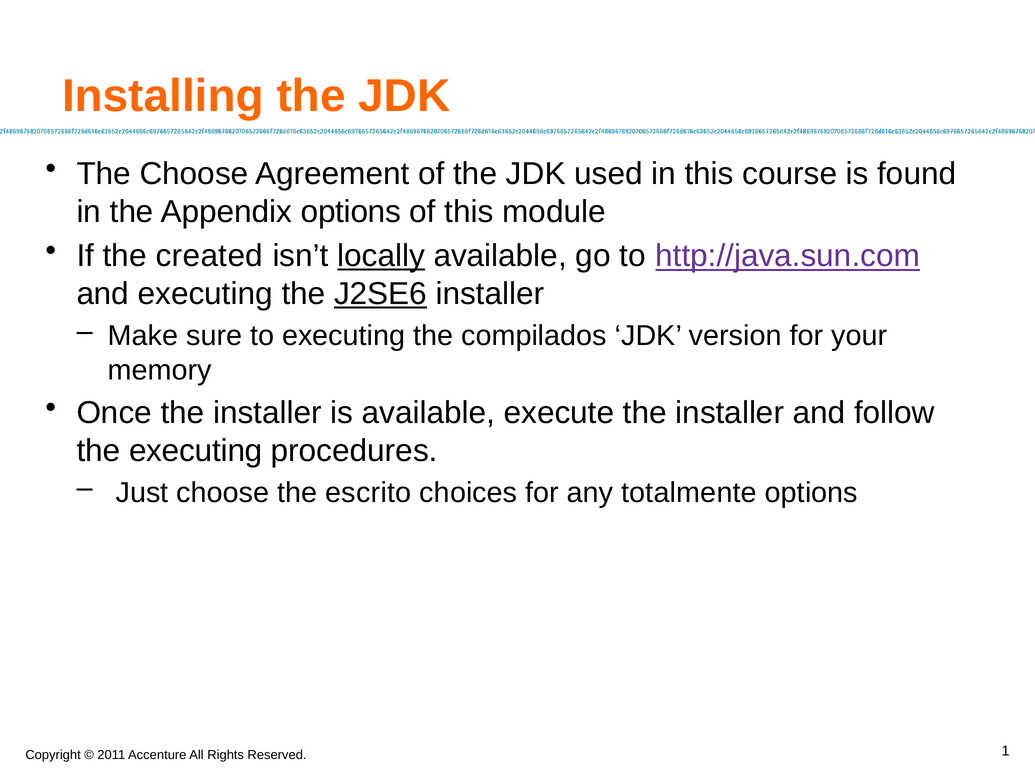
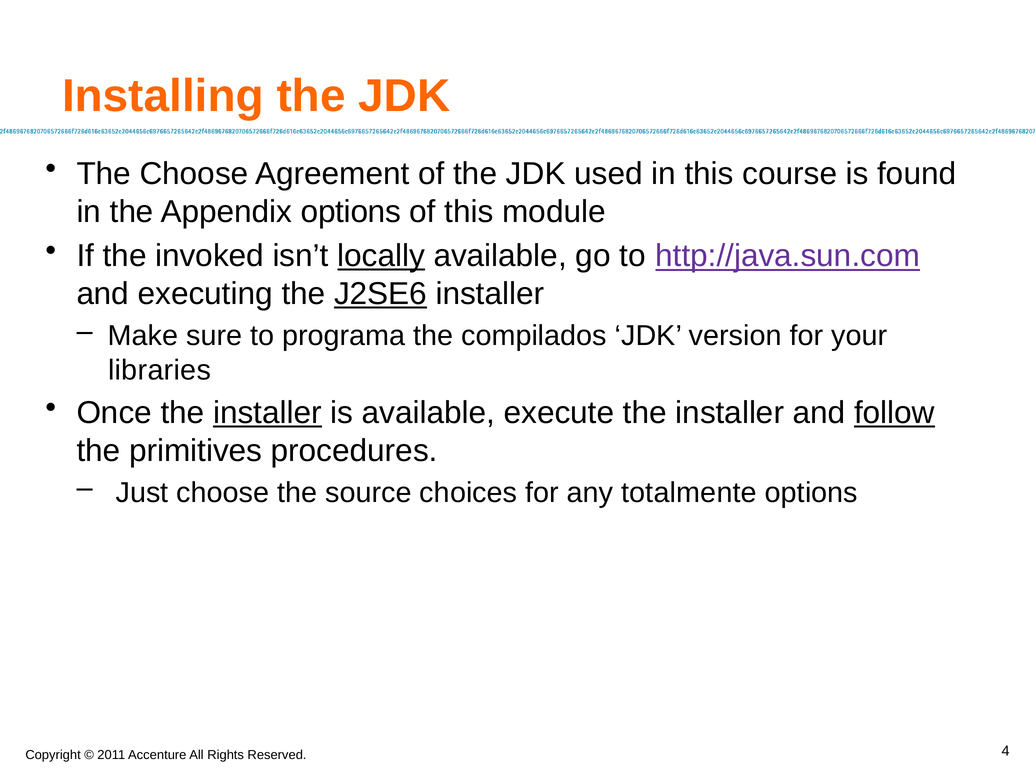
created: created -> invoked
to executing: executing -> programa
memory: memory -> libraries
installer at (267, 413) underline: none -> present
follow underline: none -> present
the executing: executing -> primitives
escrito: escrito -> source
1: 1 -> 4
